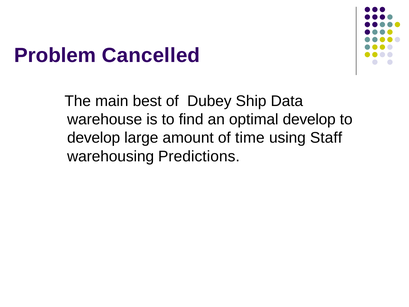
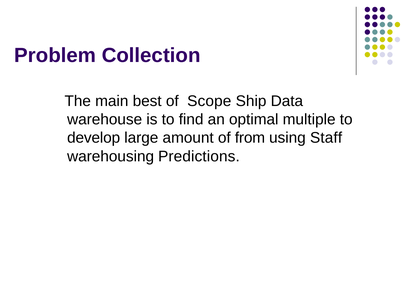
Cancelled: Cancelled -> Collection
Dubey: Dubey -> Scope
optimal develop: develop -> multiple
time: time -> from
